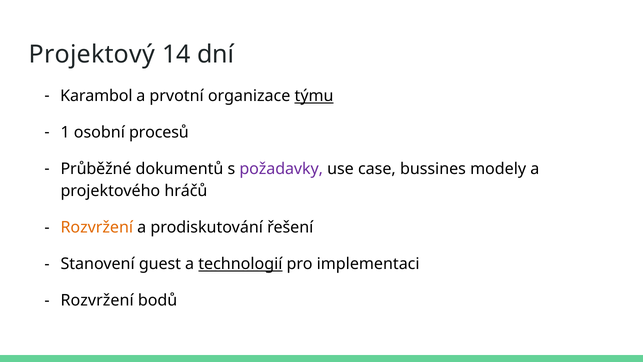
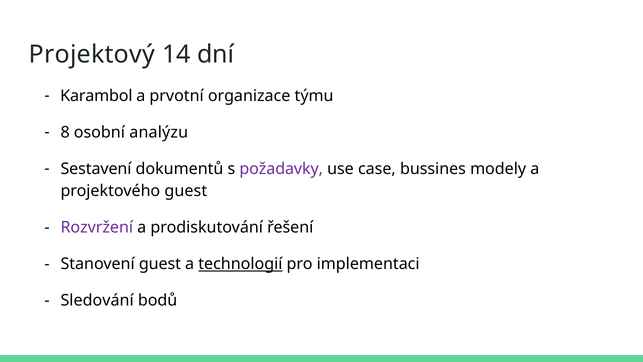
týmu underline: present -> none
1: 1 -> 8
procesů: procesů -> analýzu
Průběžné: Průběžné -> Sestavení
projektového hráčů: hráčů -> guest
Rozvržení at (97, 227) colour: orange -> purple
Rozvržení at (97, 300): Rozvržení -> Sledování
